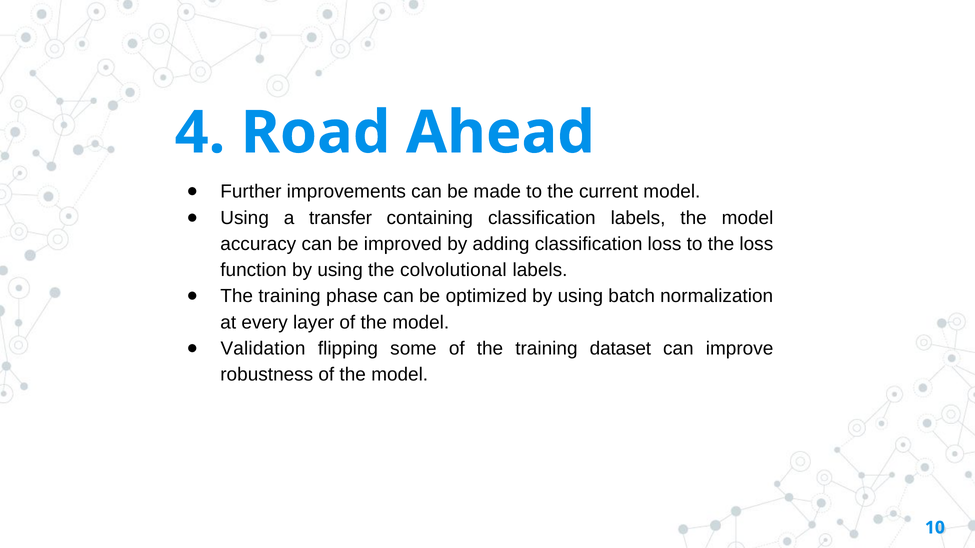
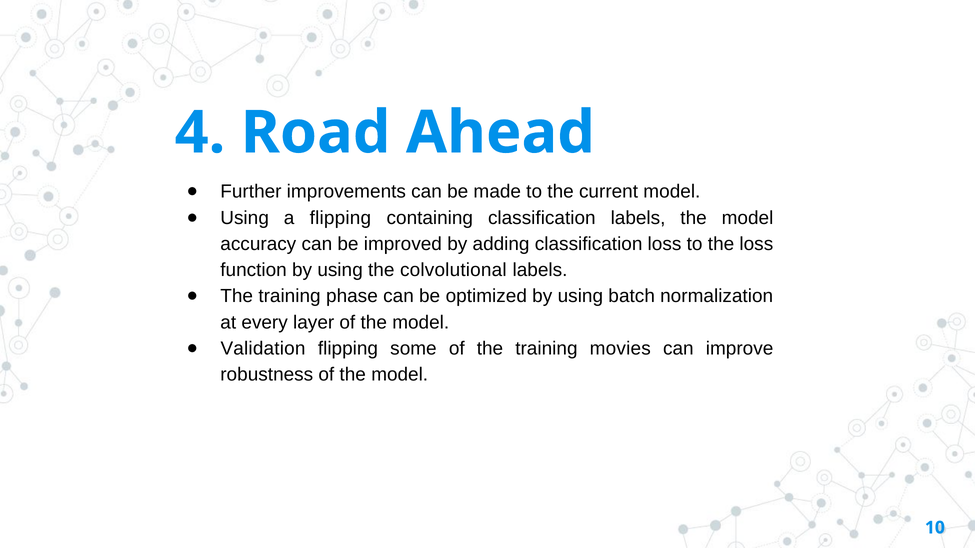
a transfer: transfer -> flipping
dataset: dataset -> movies
